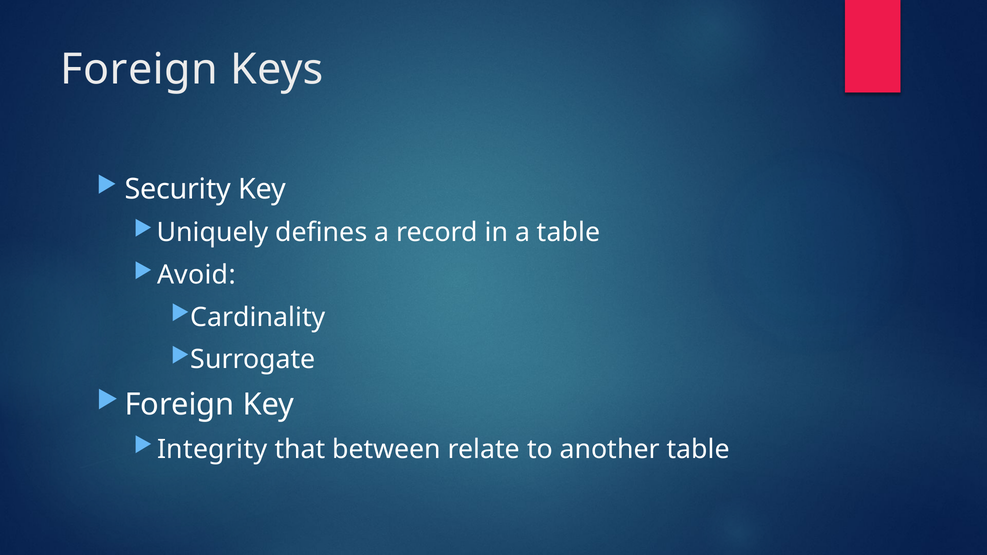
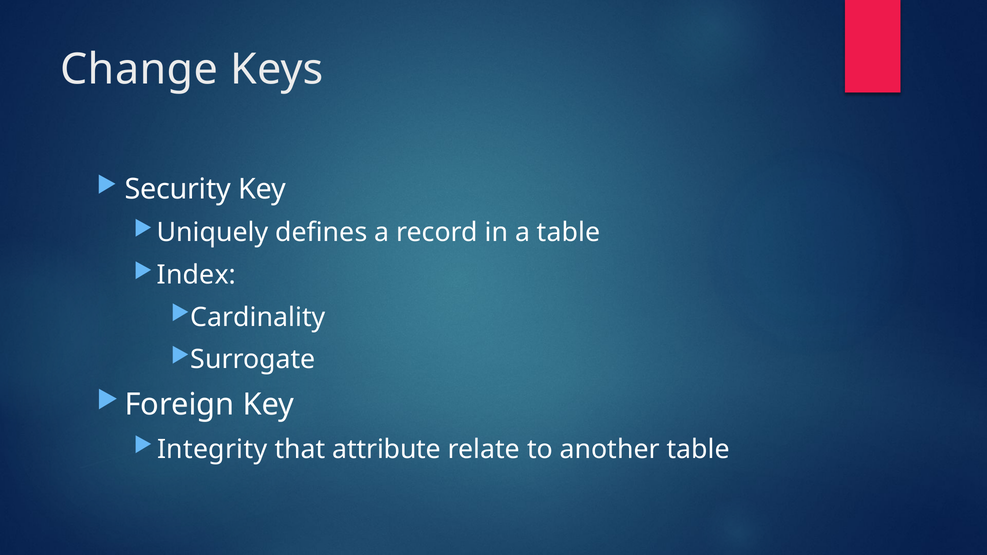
Foreign at (139, 69): Foreign -> Change
Avoid: Avoid -> Index
between: between -> attribute
